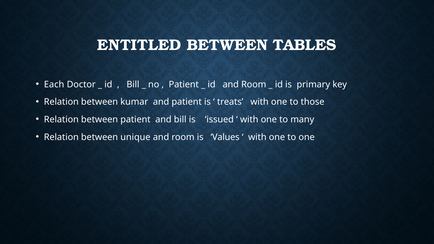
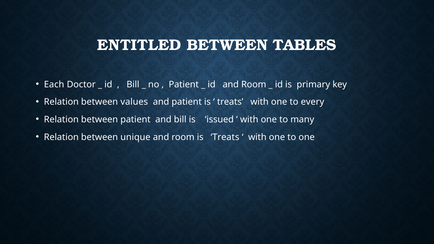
kumar: kumar -> values
those: those -> every
is Values: Values -> Treats
